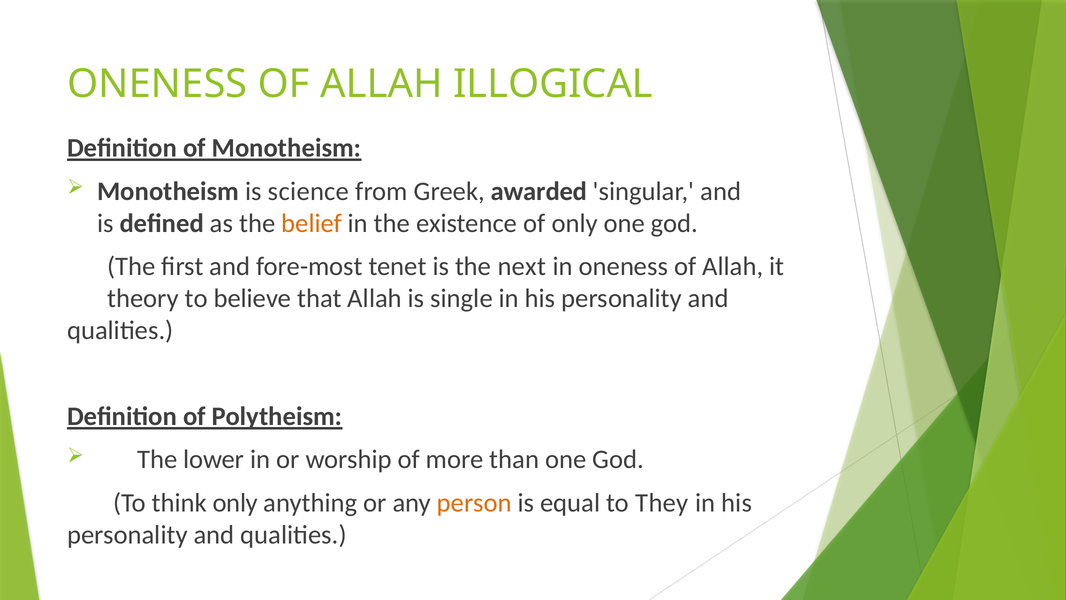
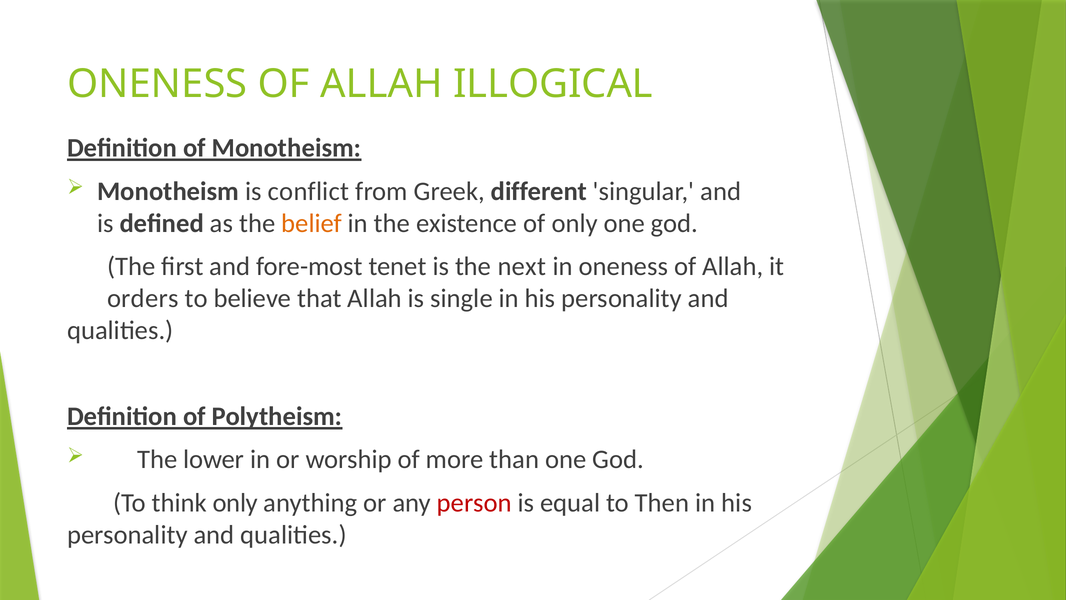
science: science -> conflict
awarded: awarded -> different
theory: theory -> orders
person colour: orange -> red
They: They -> Then
